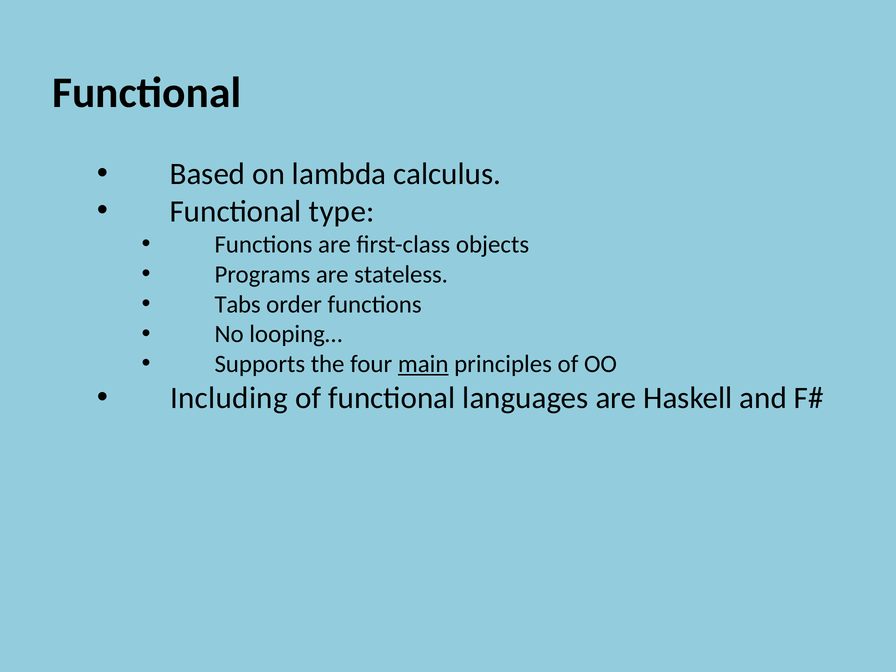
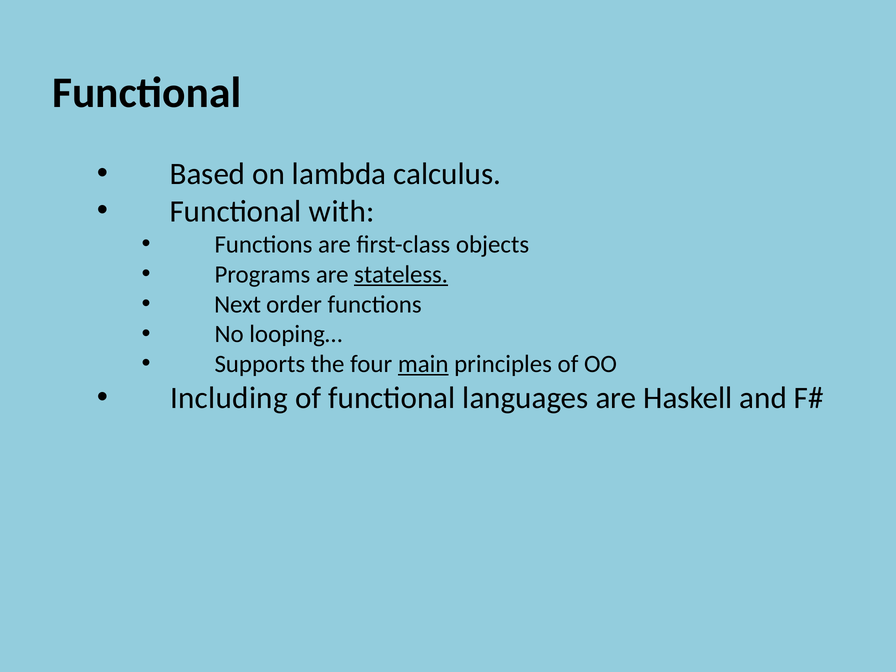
type: type -> with
stateless underline: none -> present
Tabs: Tabs -> Next
